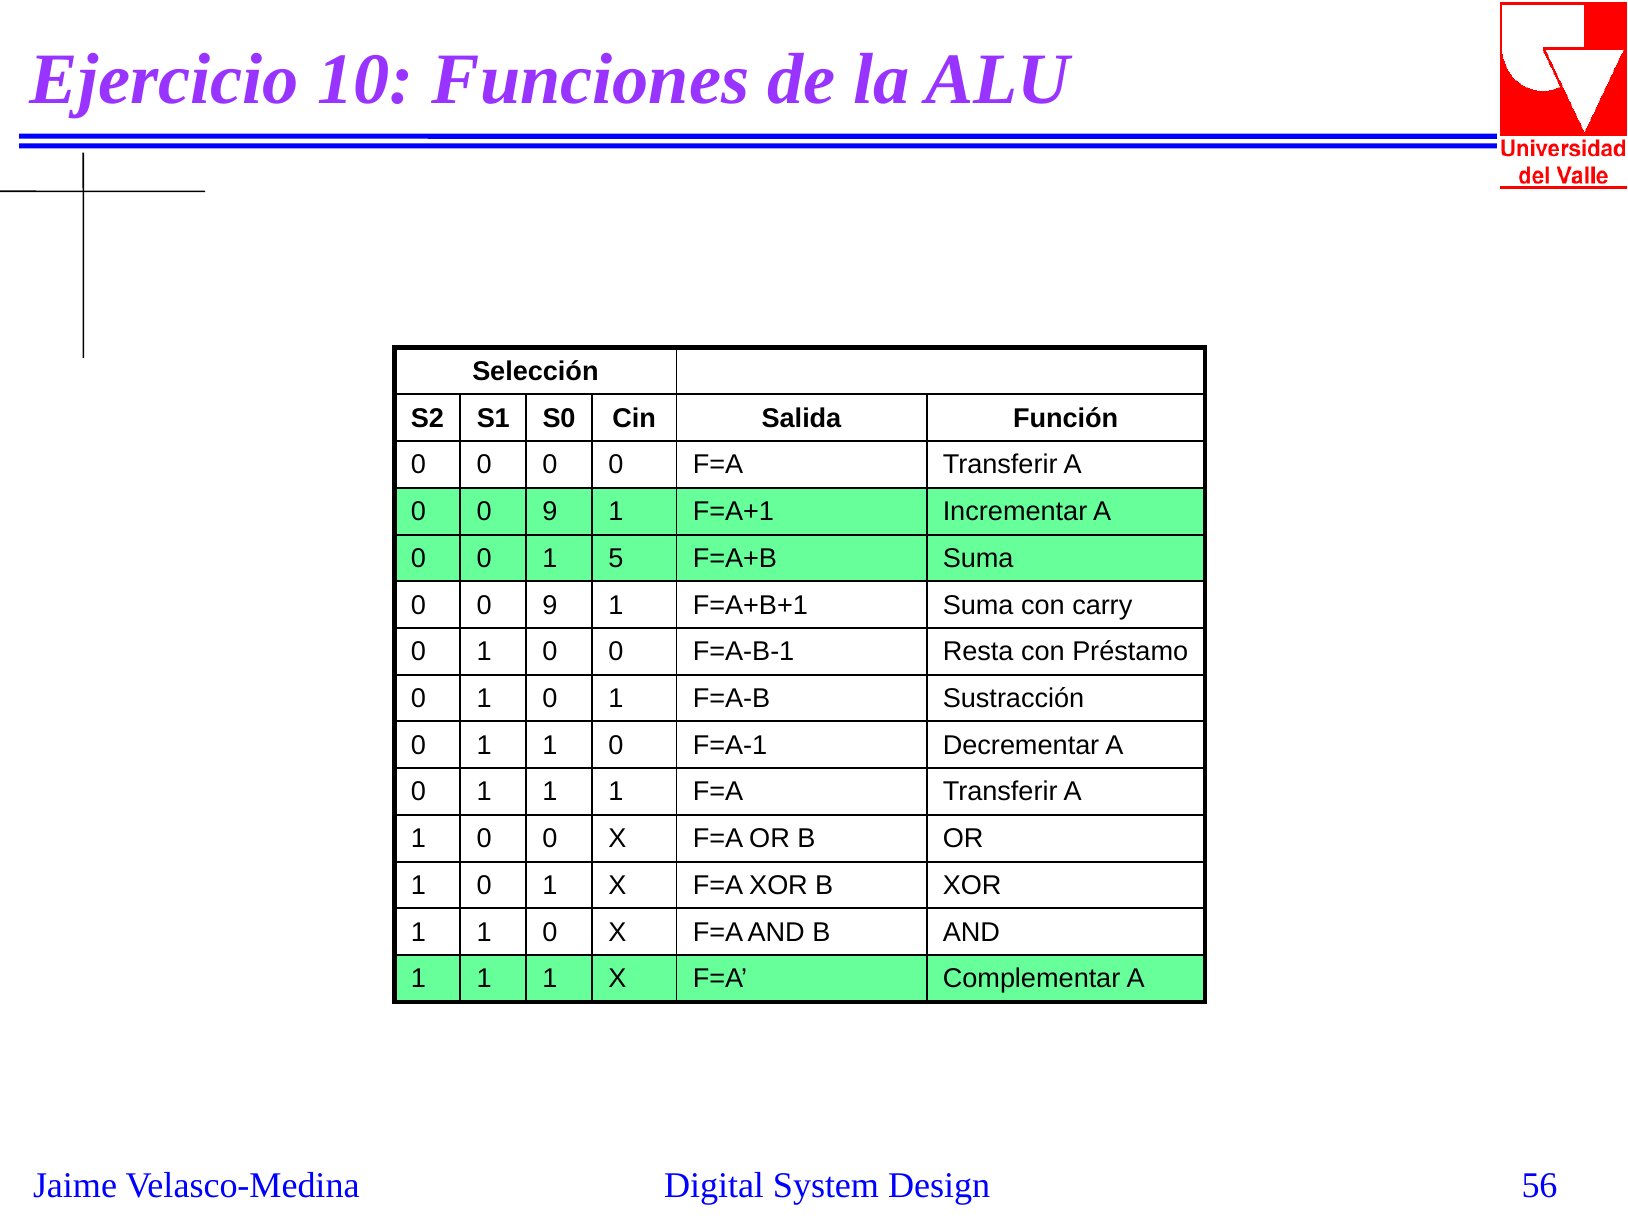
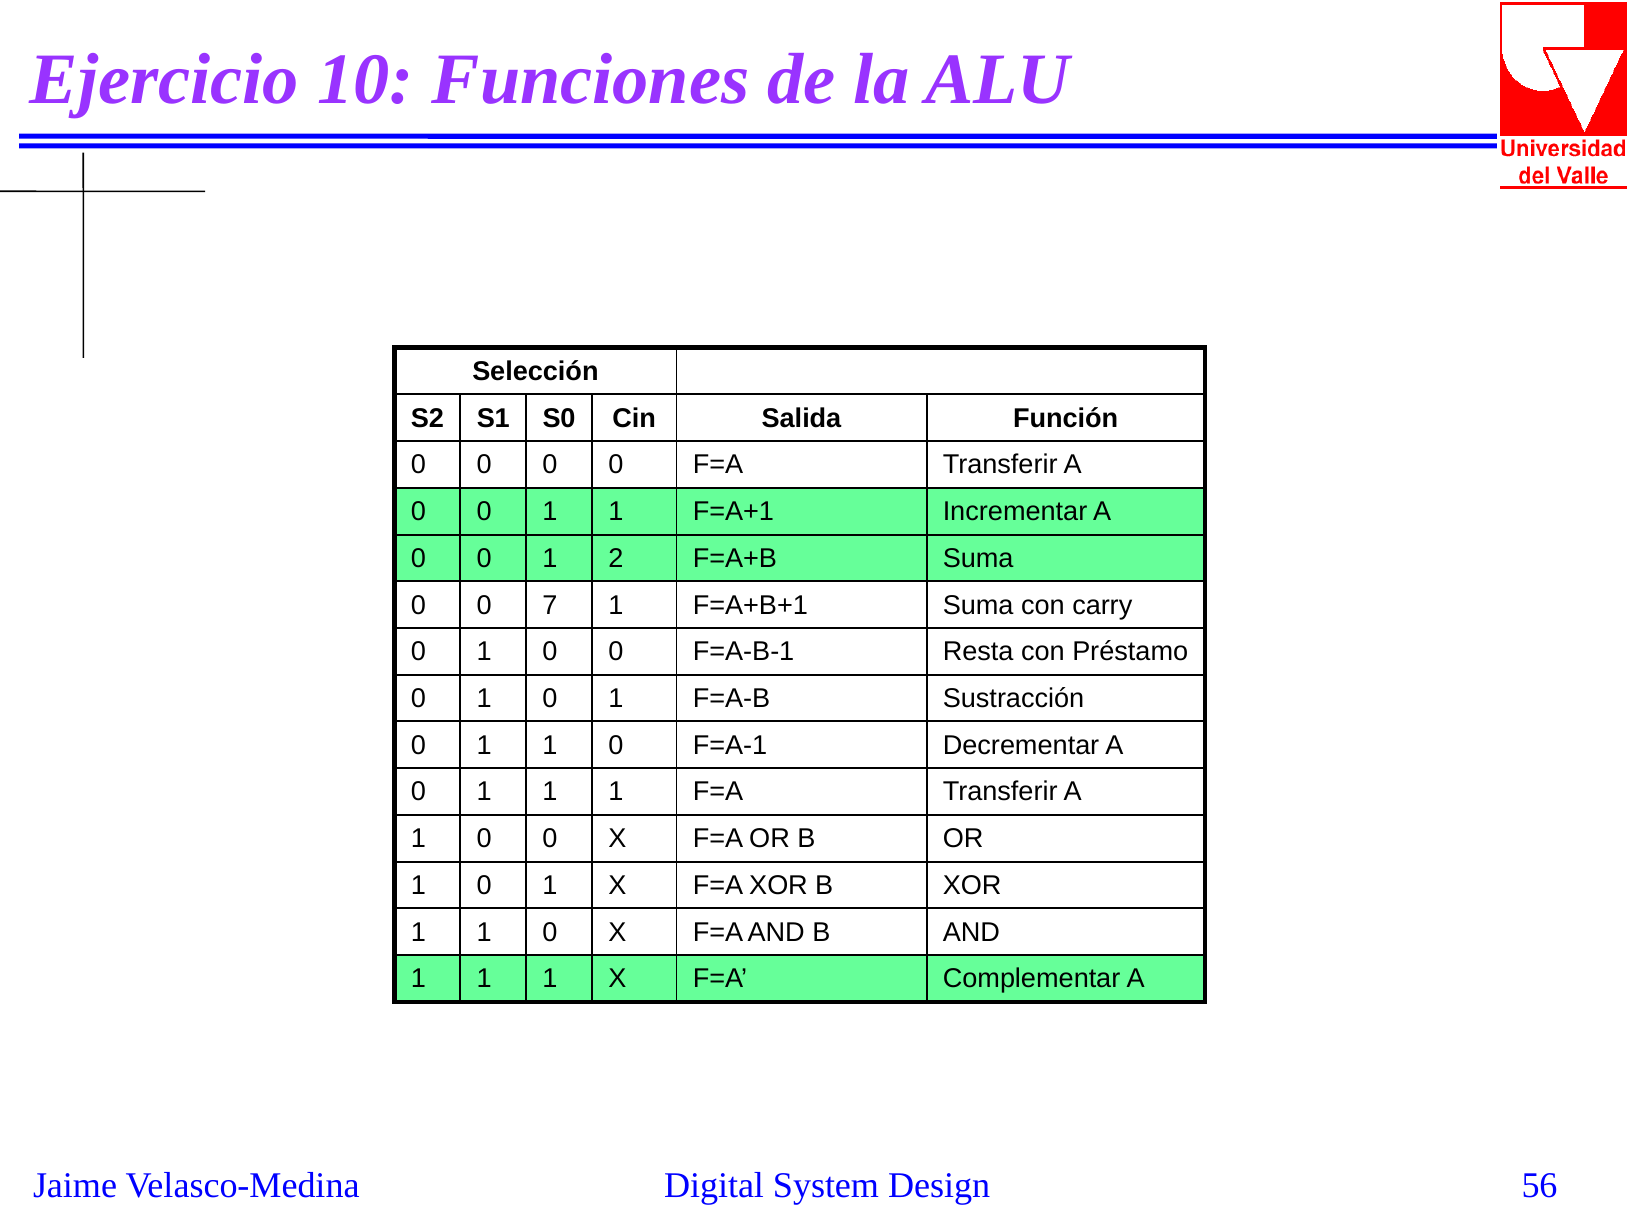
9 at (550, 512): 9 -> 1
5: 5 -> 2
9 at (550, 605): 9 -> 7
